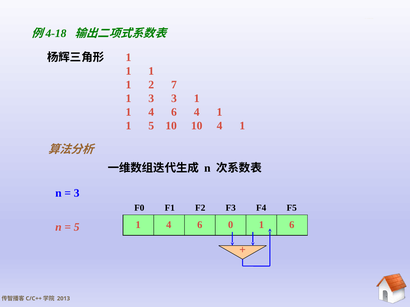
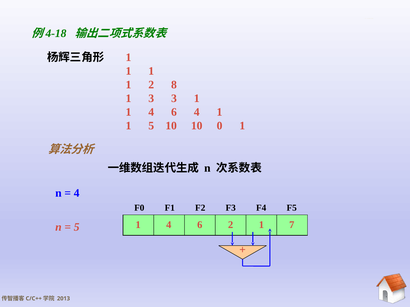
7: 7 -> 8
10 4: 4 -> 0
3 at (77, 193): 3 -> 4
4 0: 0 -> 2
6 at (292, 225): 6 -> 7
